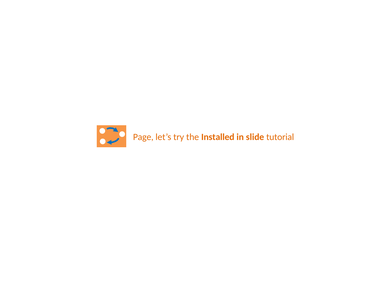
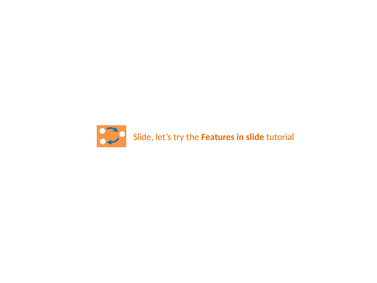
Page at (143, 137): Page -> Slide
Installed: Installed -> Features
